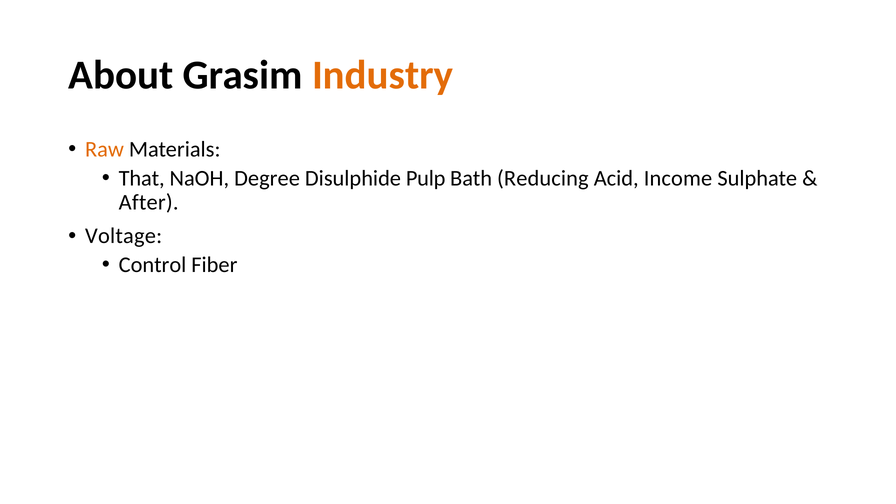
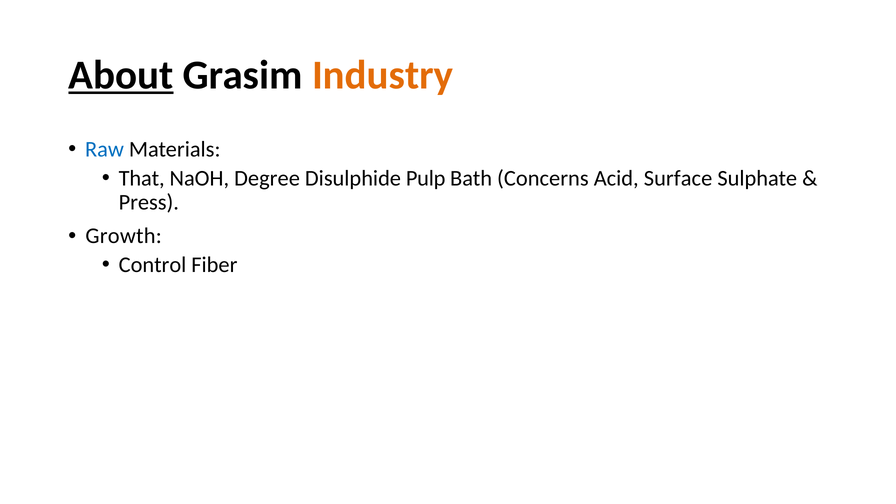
About underline: none -> present
Raw colour: orange -> blue
Reducing: Reducing -> Concerns
Income: Income -> Surface
After: After -> Press
Voltage: Voltage -> Growth
